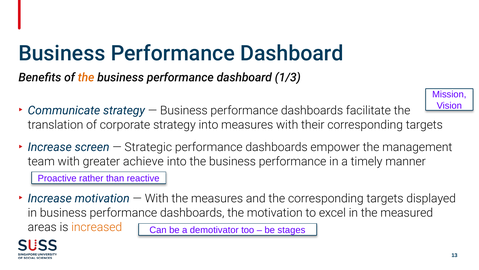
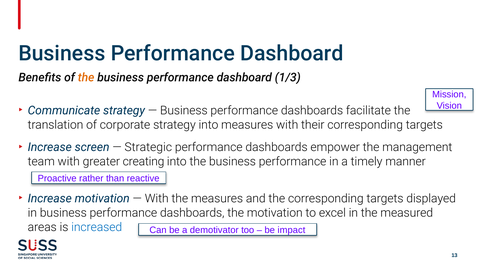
achieve: achieve -> creating
increased colour: orange -> blue
stages: stages -> impact
